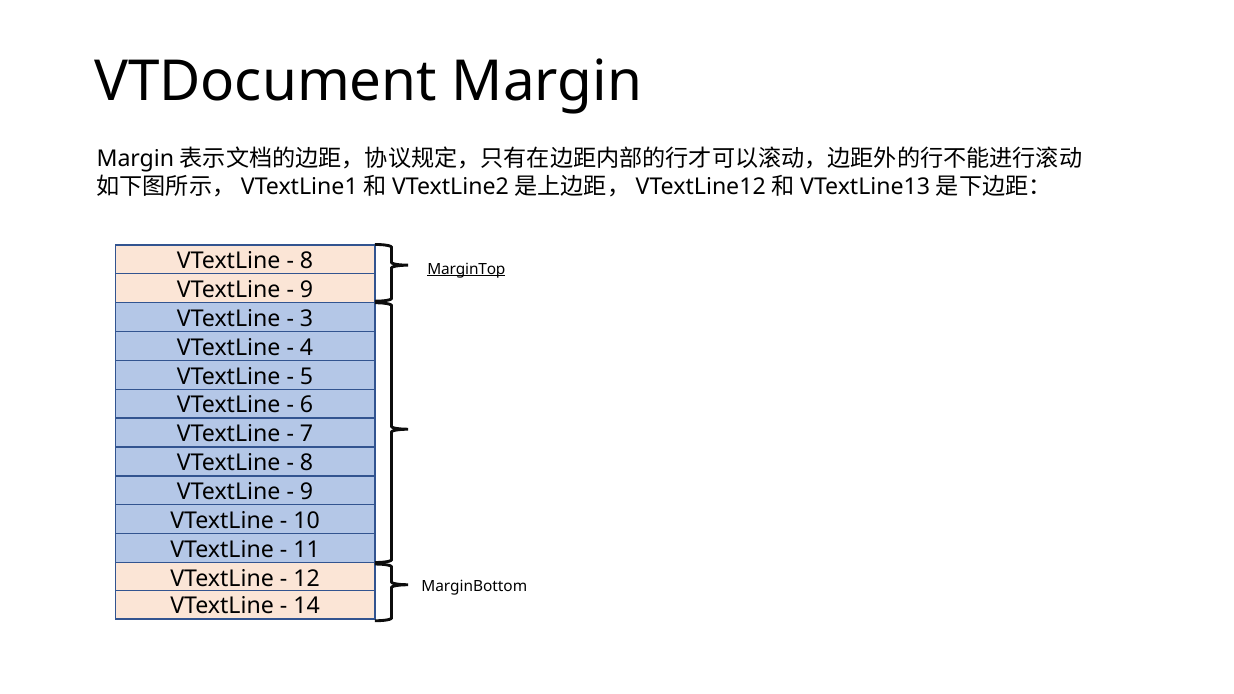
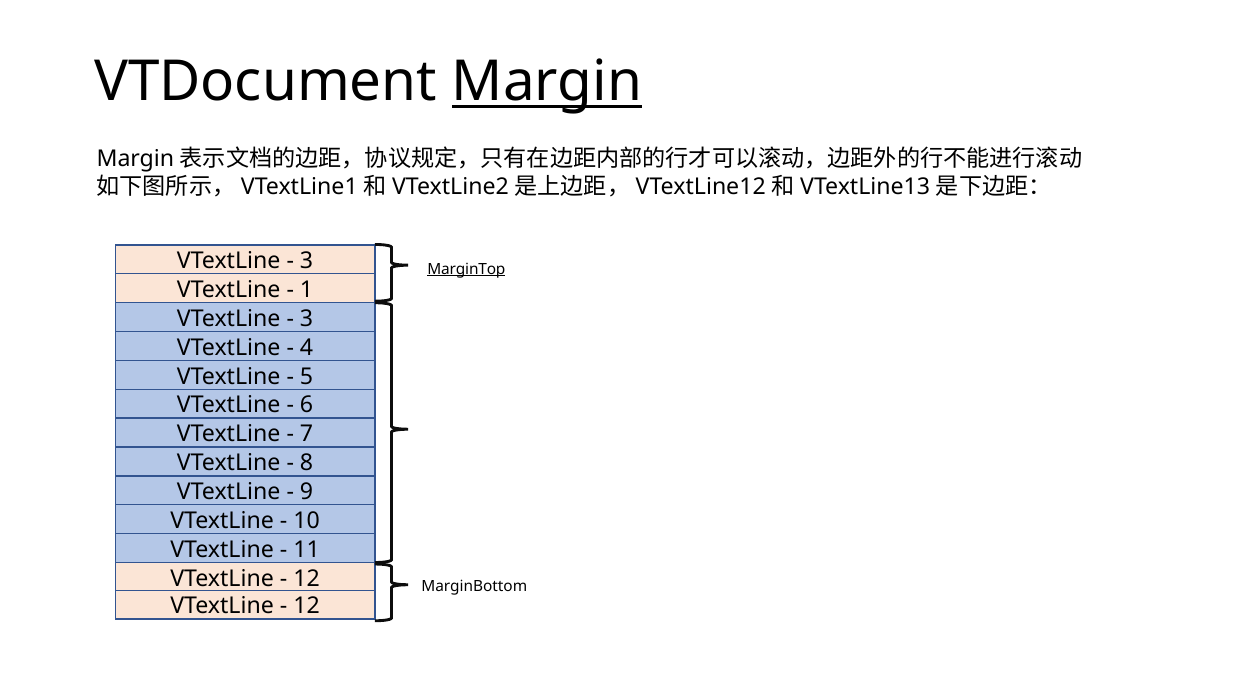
Margin underline: none -> present
8 at (307, 261): 8 -> 3
9 at (307, 290): 9 -> 1
14 at (307, 606): 14 -> 12
